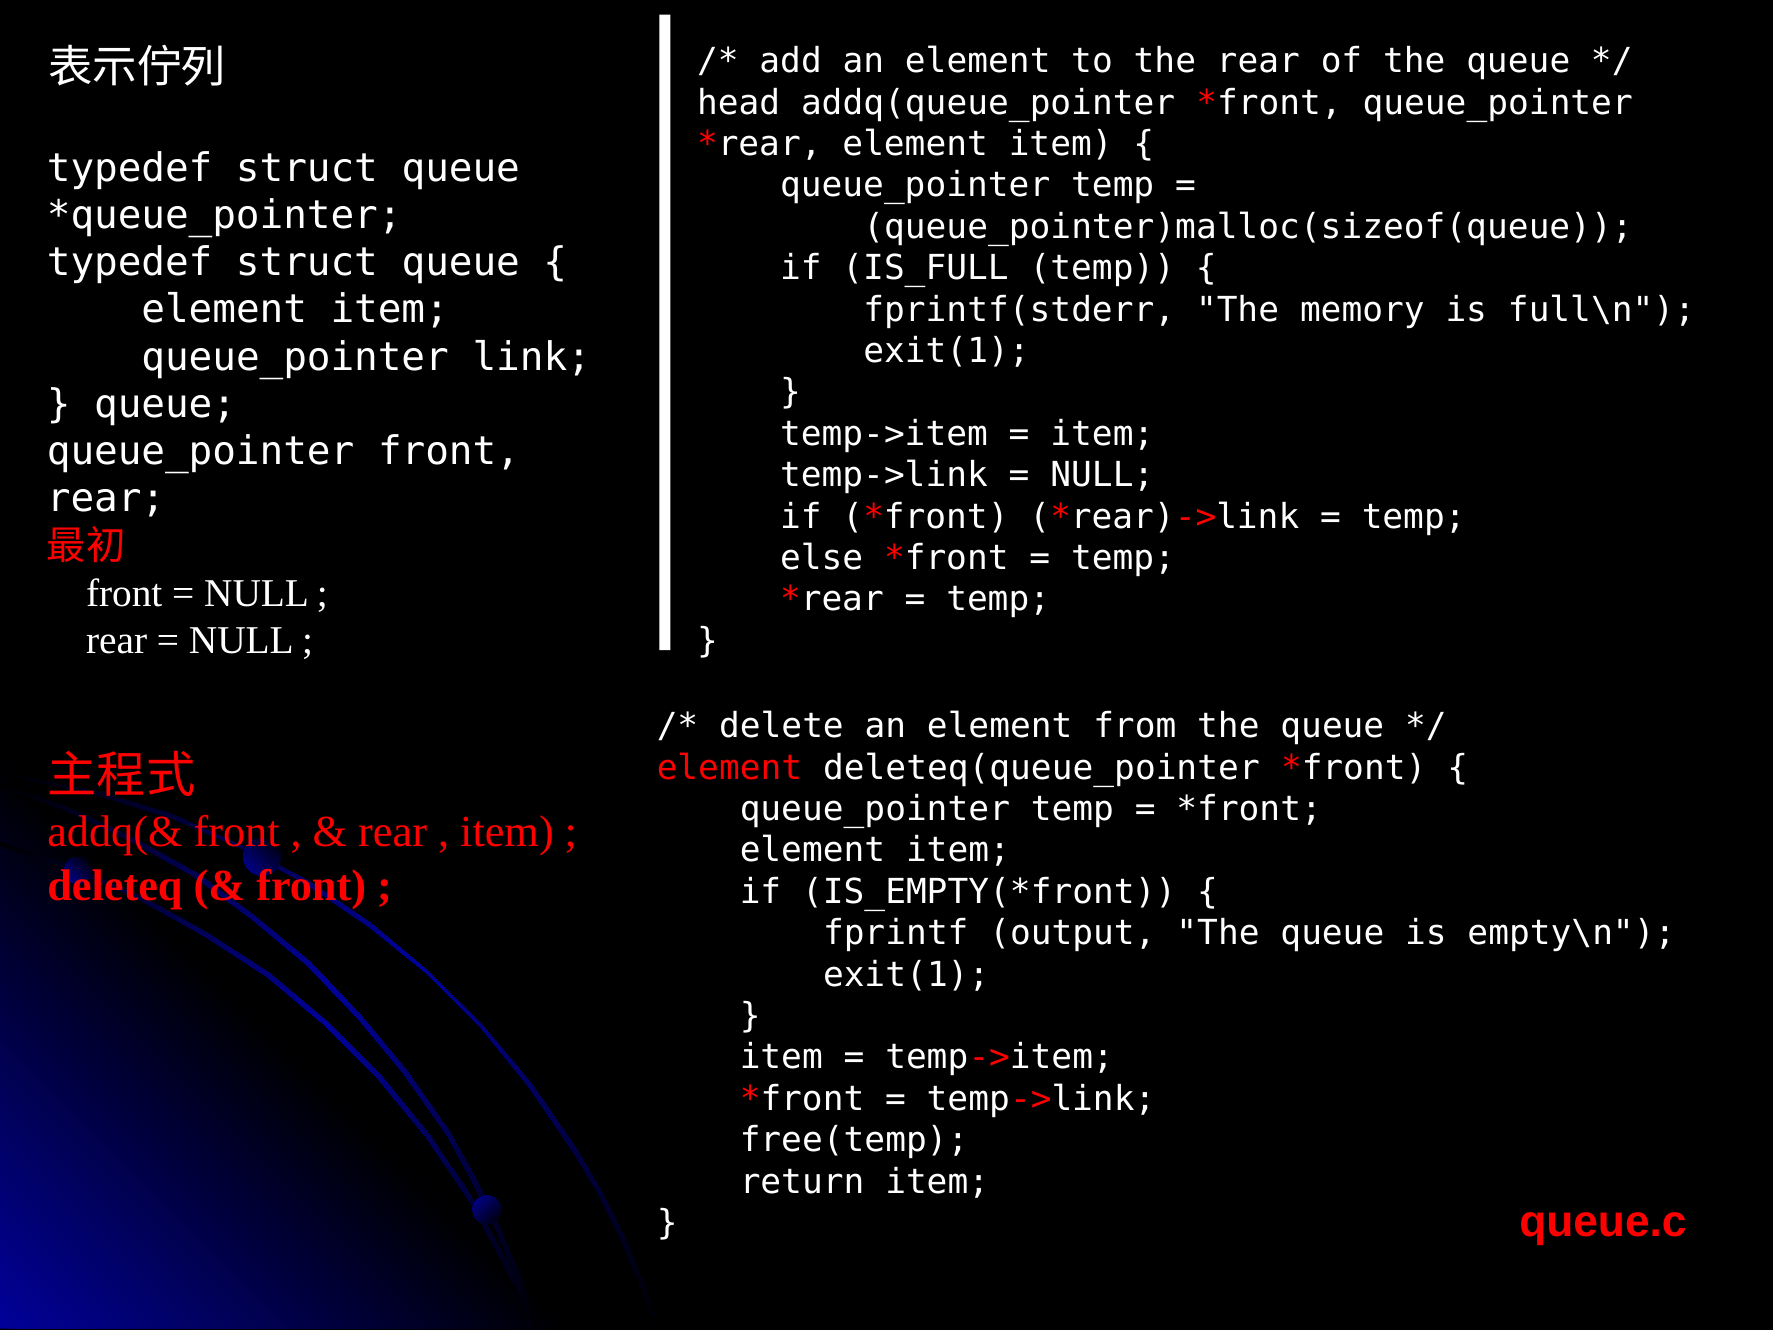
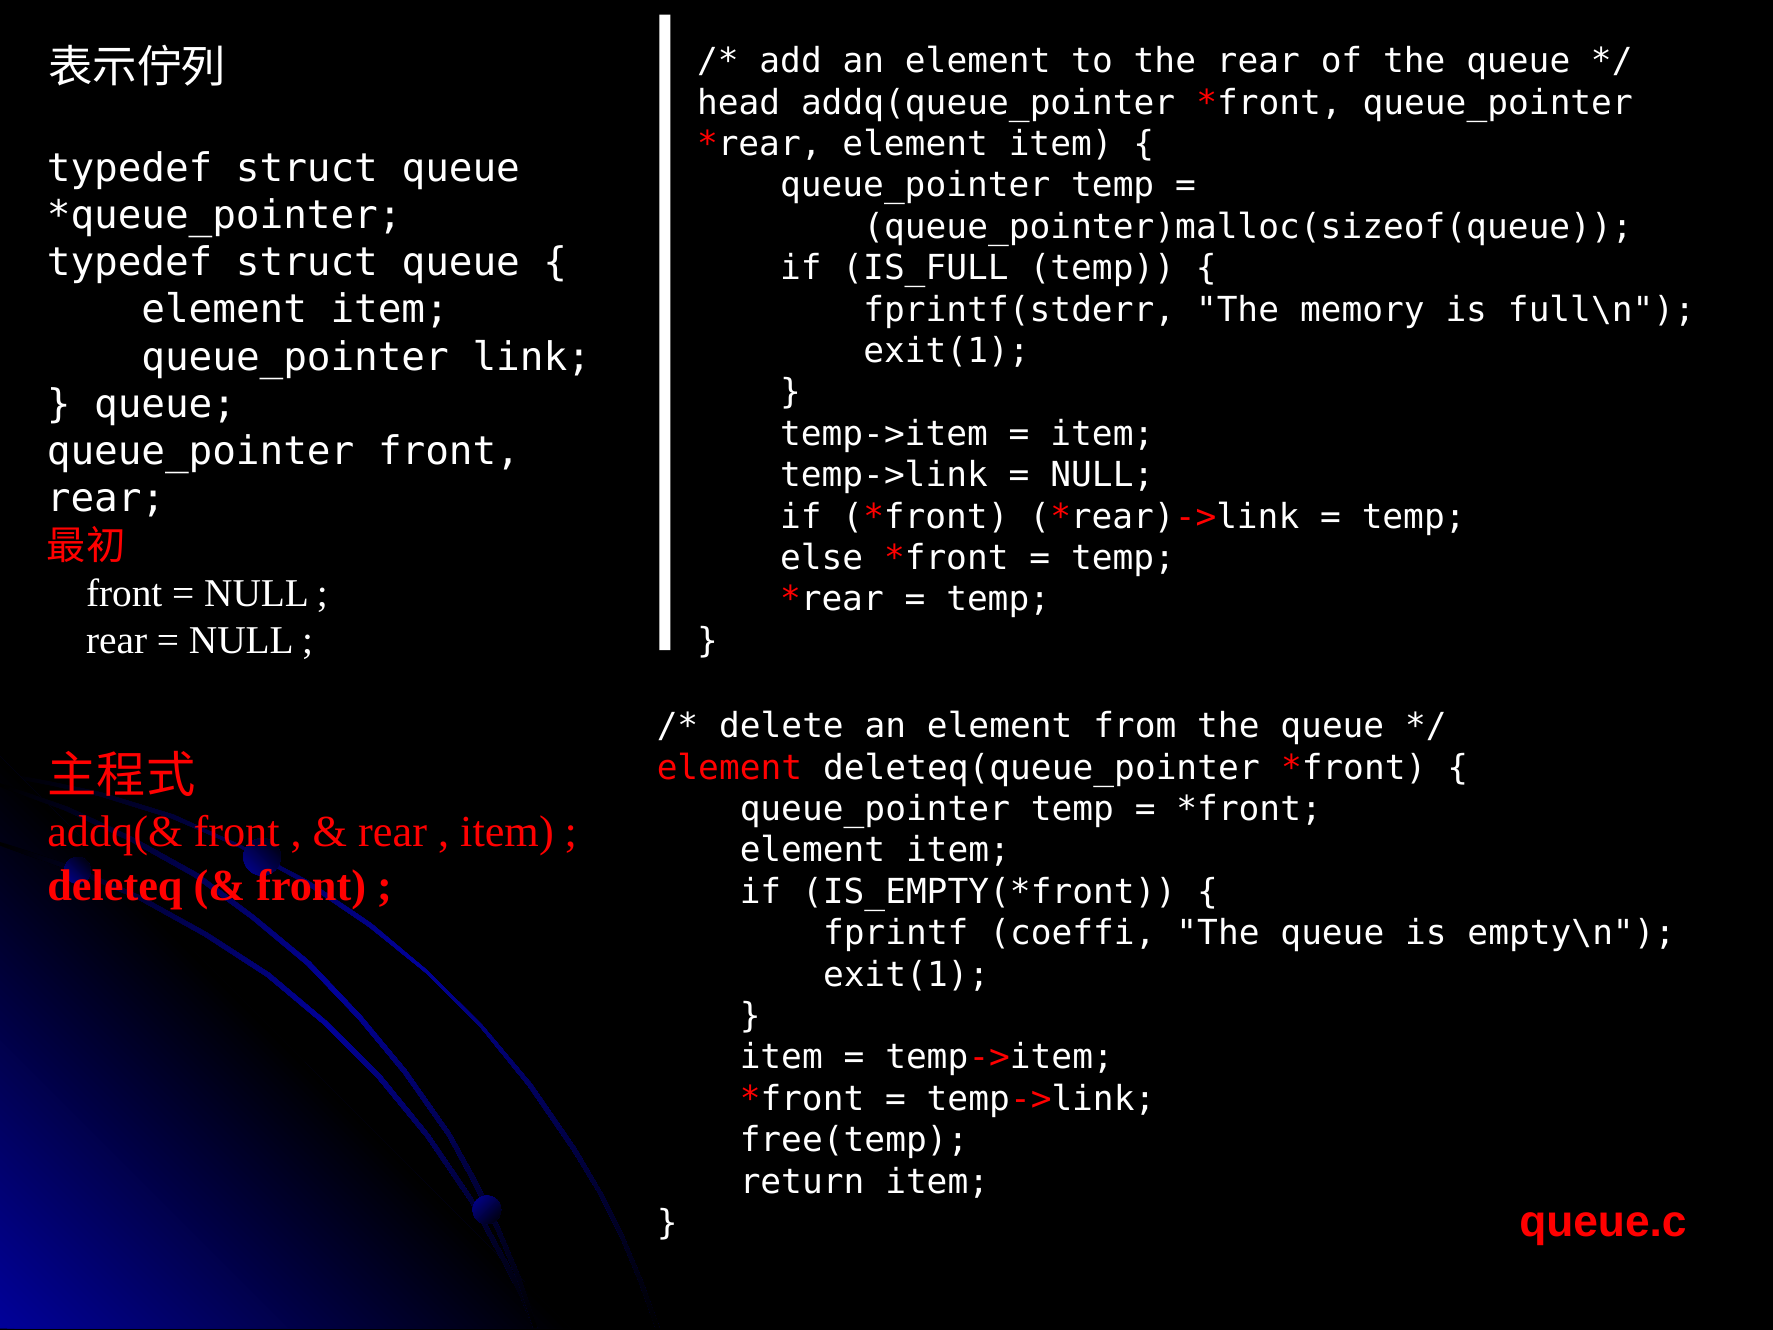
output: output -> coeffi
